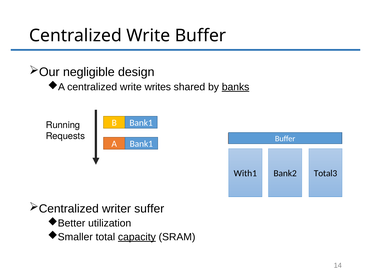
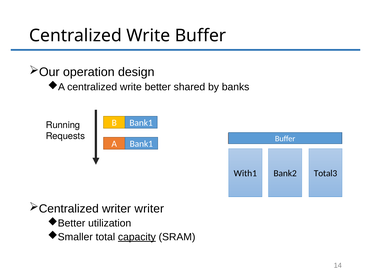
negligible: negligible -> operation
writes: writes -> better
banks underline: present -> none
writer suffer: suffer -> writer
